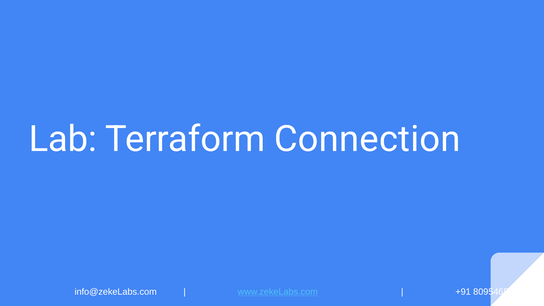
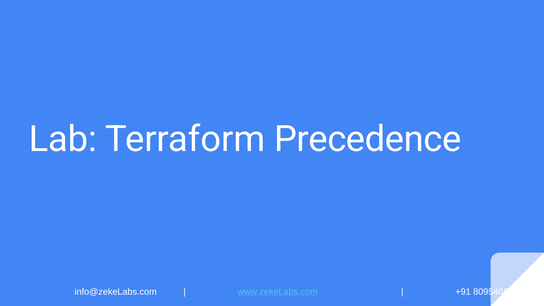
Connection: Connection -> Precedence
